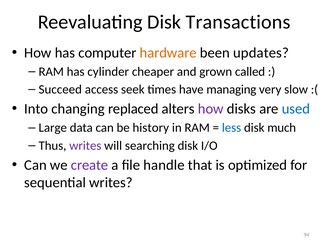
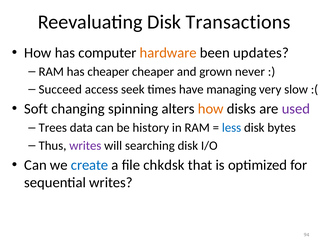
has cylinder: cylinder -> cheaper
called: called -> never
Into: Into -> Soft
replaced: replaced -> spinning
how at (211, 109) colour: purple -> orange
used colour: blue -> purple
Large: Large -> Trees
much: much -> bytes
create colour: purple -> blue
handle: handle -> chkdsk
